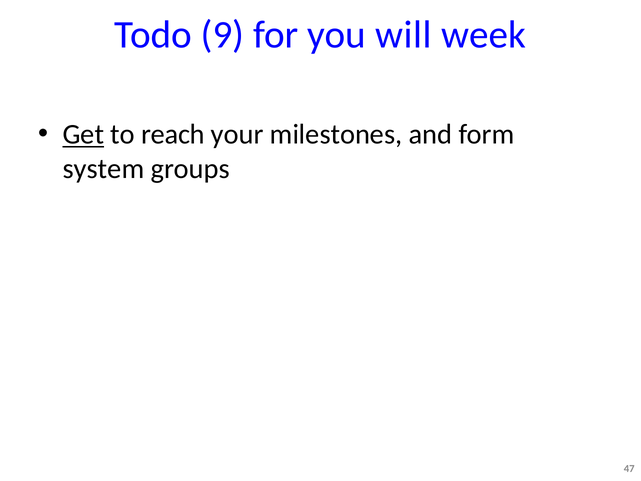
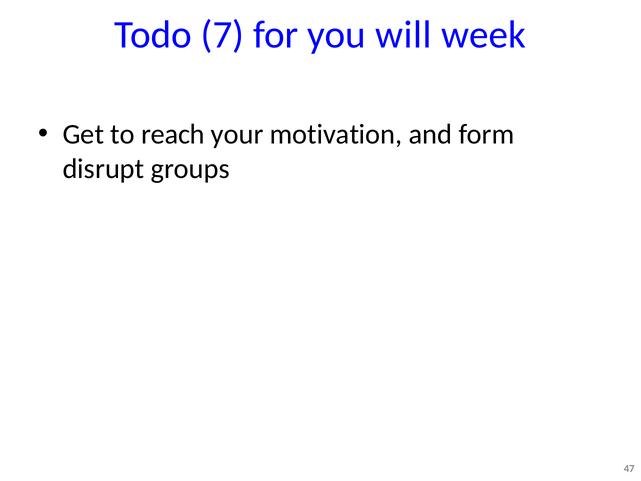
9: 9 -> 7
Get underline: present -> none
milestones: milestones -> motivation
system: system -> disrupt
